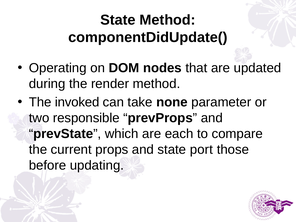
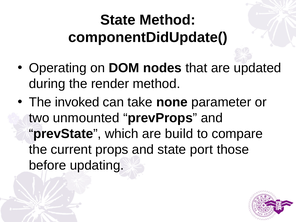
responsible: responsible -> unmounted
each: each -> build
